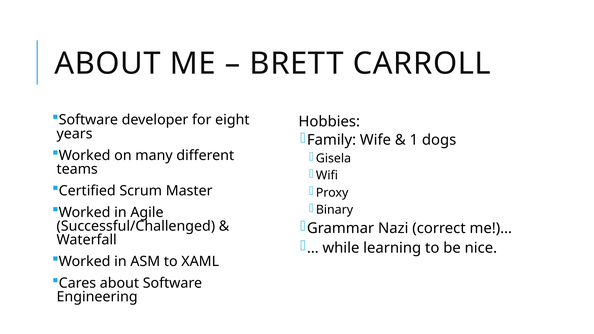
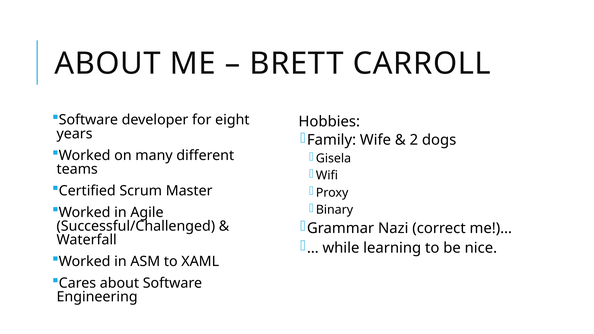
1: 1 -> 2
